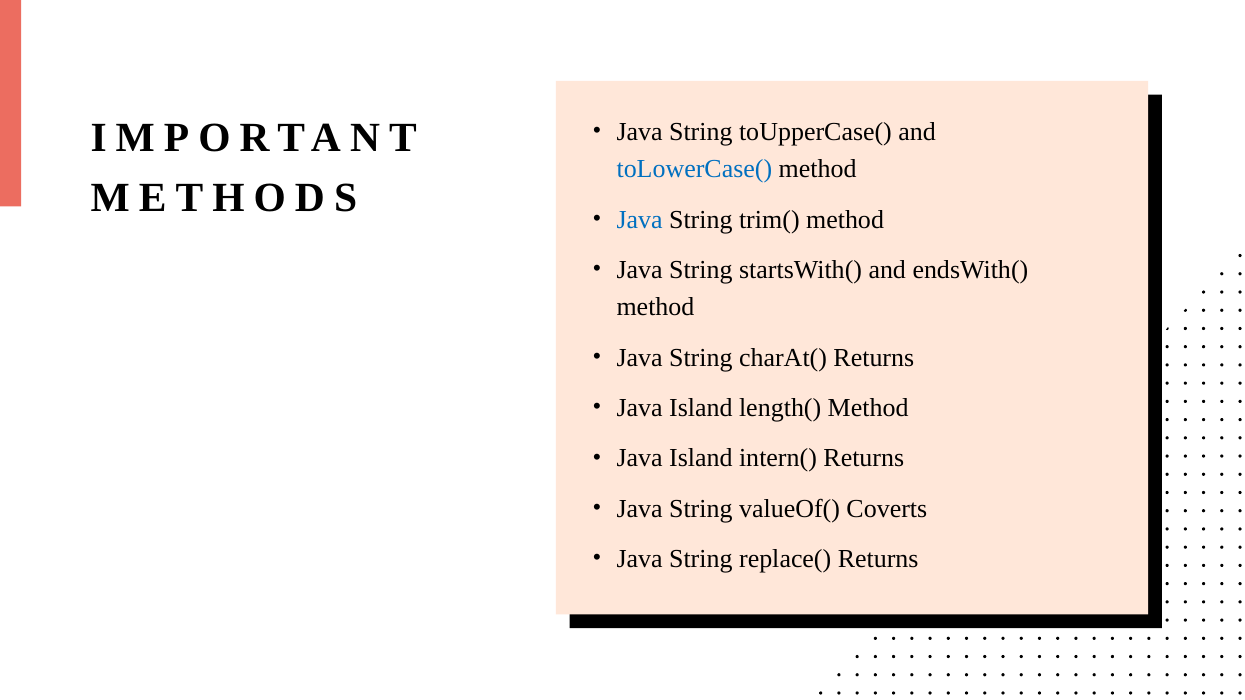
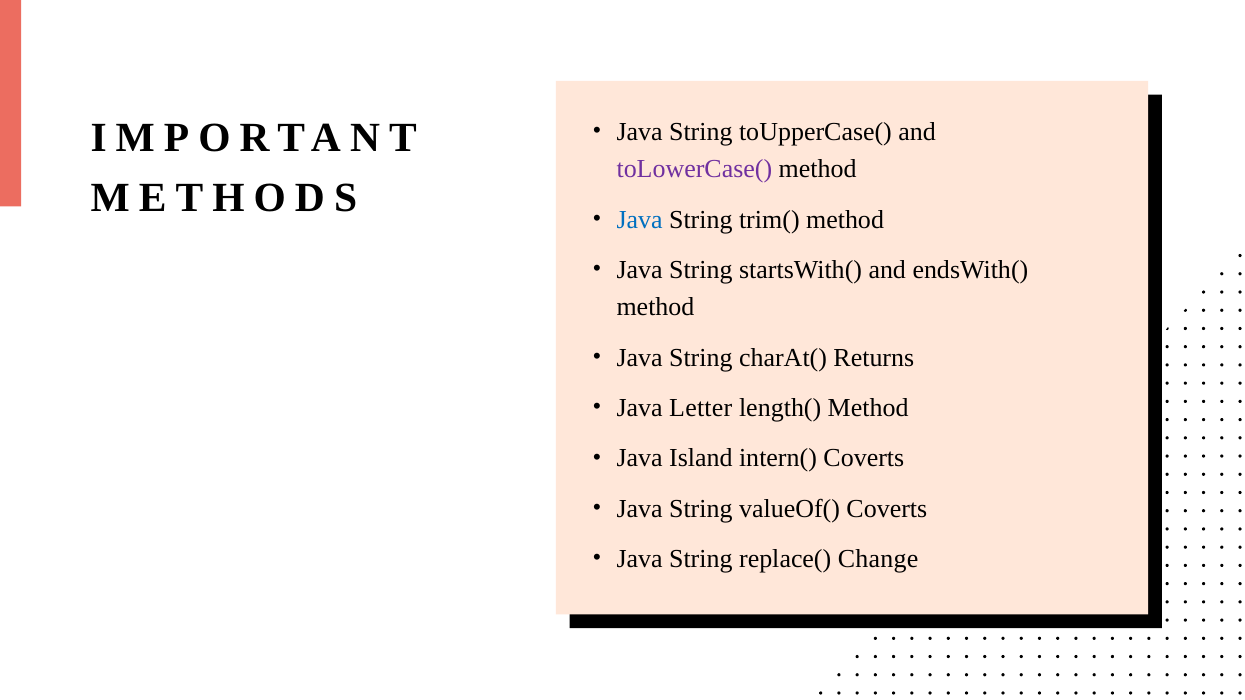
toLowerCase( colour: blue -> purple
Island at (701, 408): Island -> Letter
intern( Returns: Returns -> Coverts
replace( Returns: Returns -> Change
